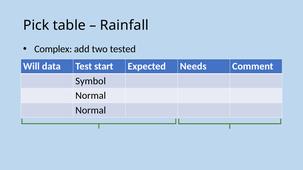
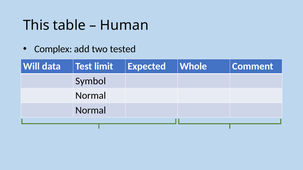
Pick: Pick -> This
Rainfall: Rainfall -> Human
start: start -> limit
Needs: Needs -> Whole
